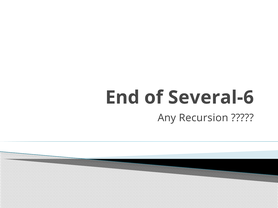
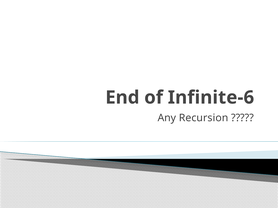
Several-6: Several-6 -> Infinite-6
